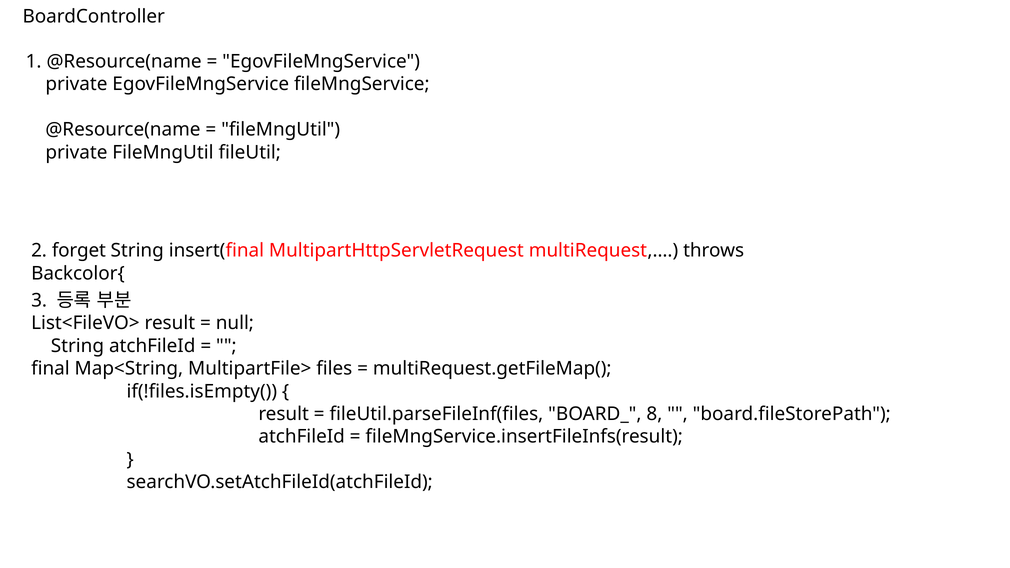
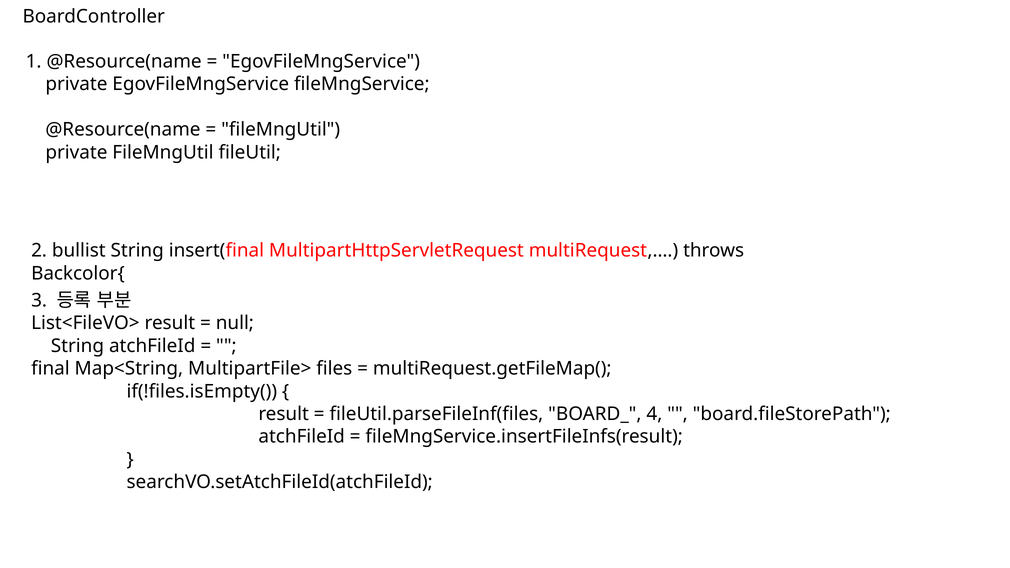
forget: forget -> bullist
8: 8 -> 4
